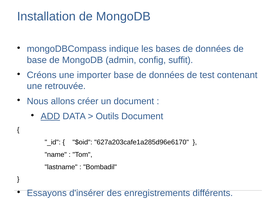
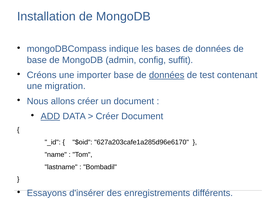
données at (167, 75) underline: none -> present
retrouvée: retrouvée -> migration
Outils at (107, 116): Outils -> Créer
